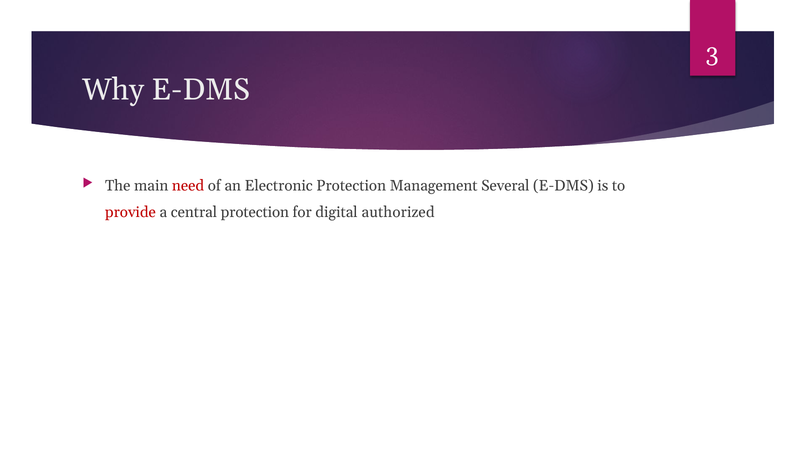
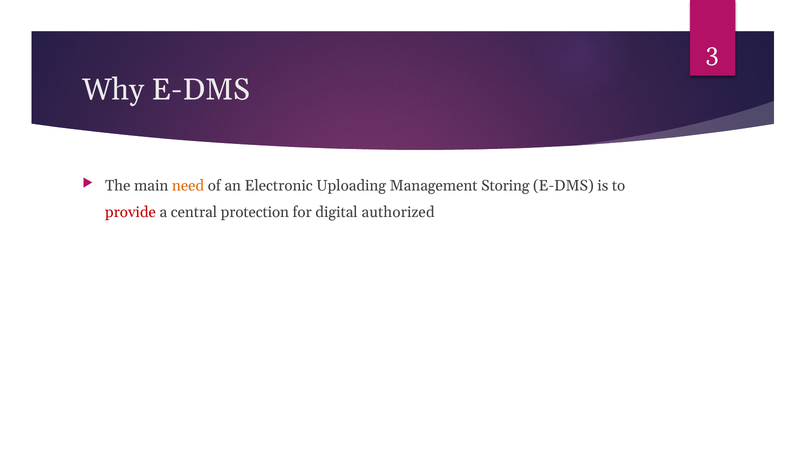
need colour: red -> orange
Electronic Protection: Protection -> Uploading
Several: Several -> Storing
